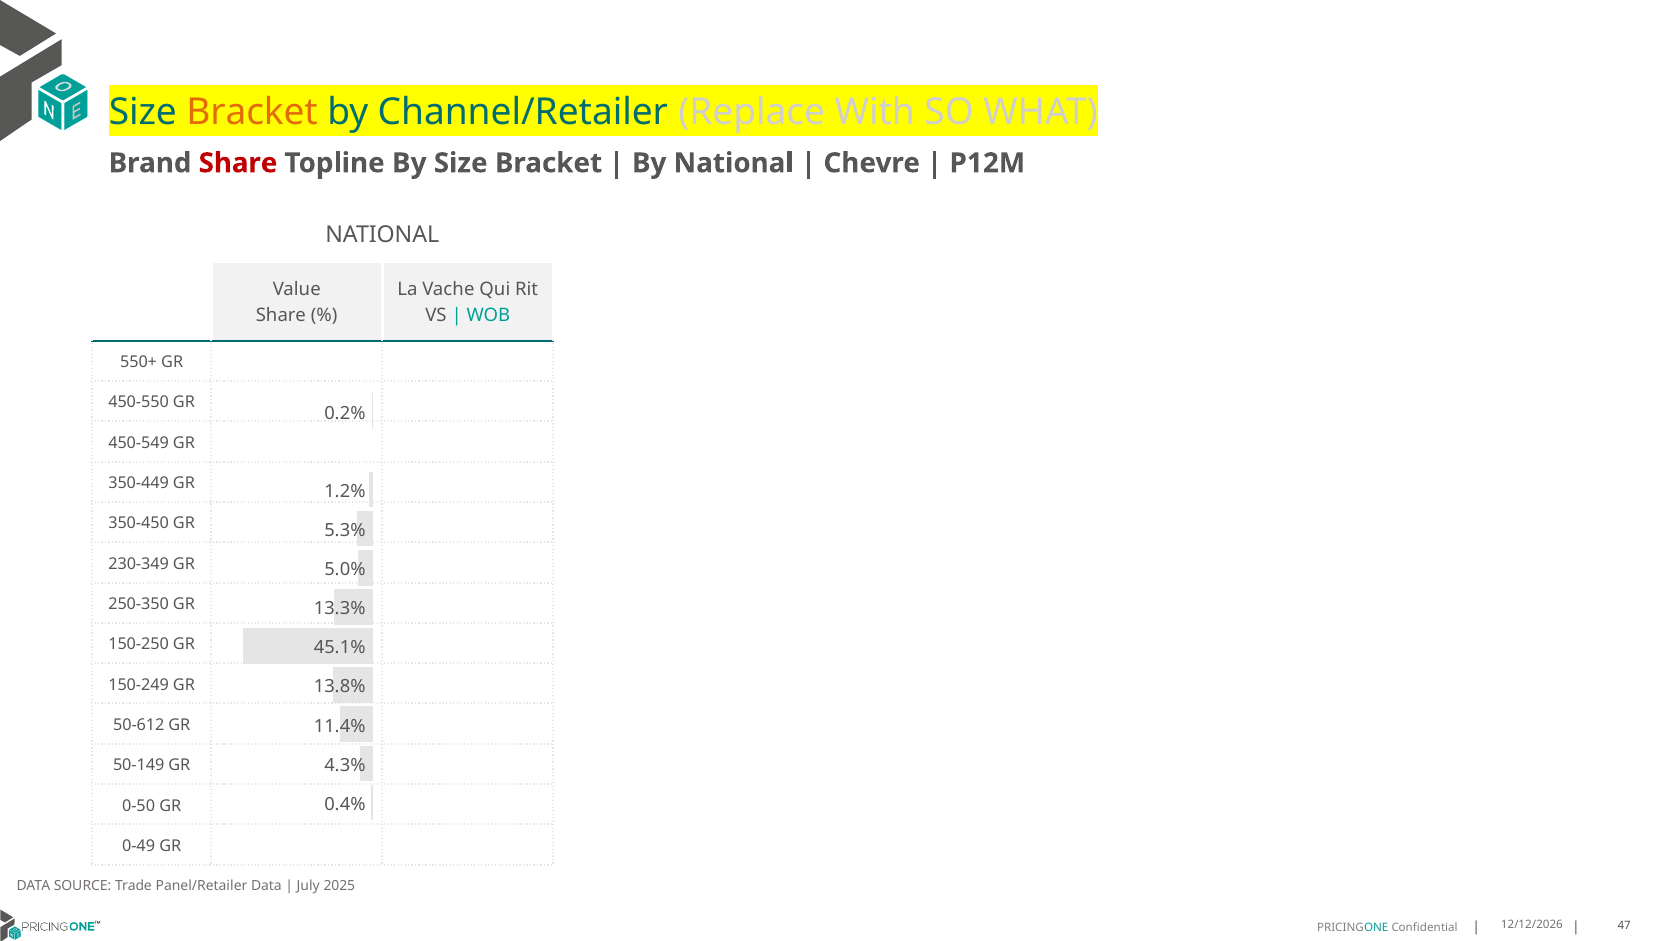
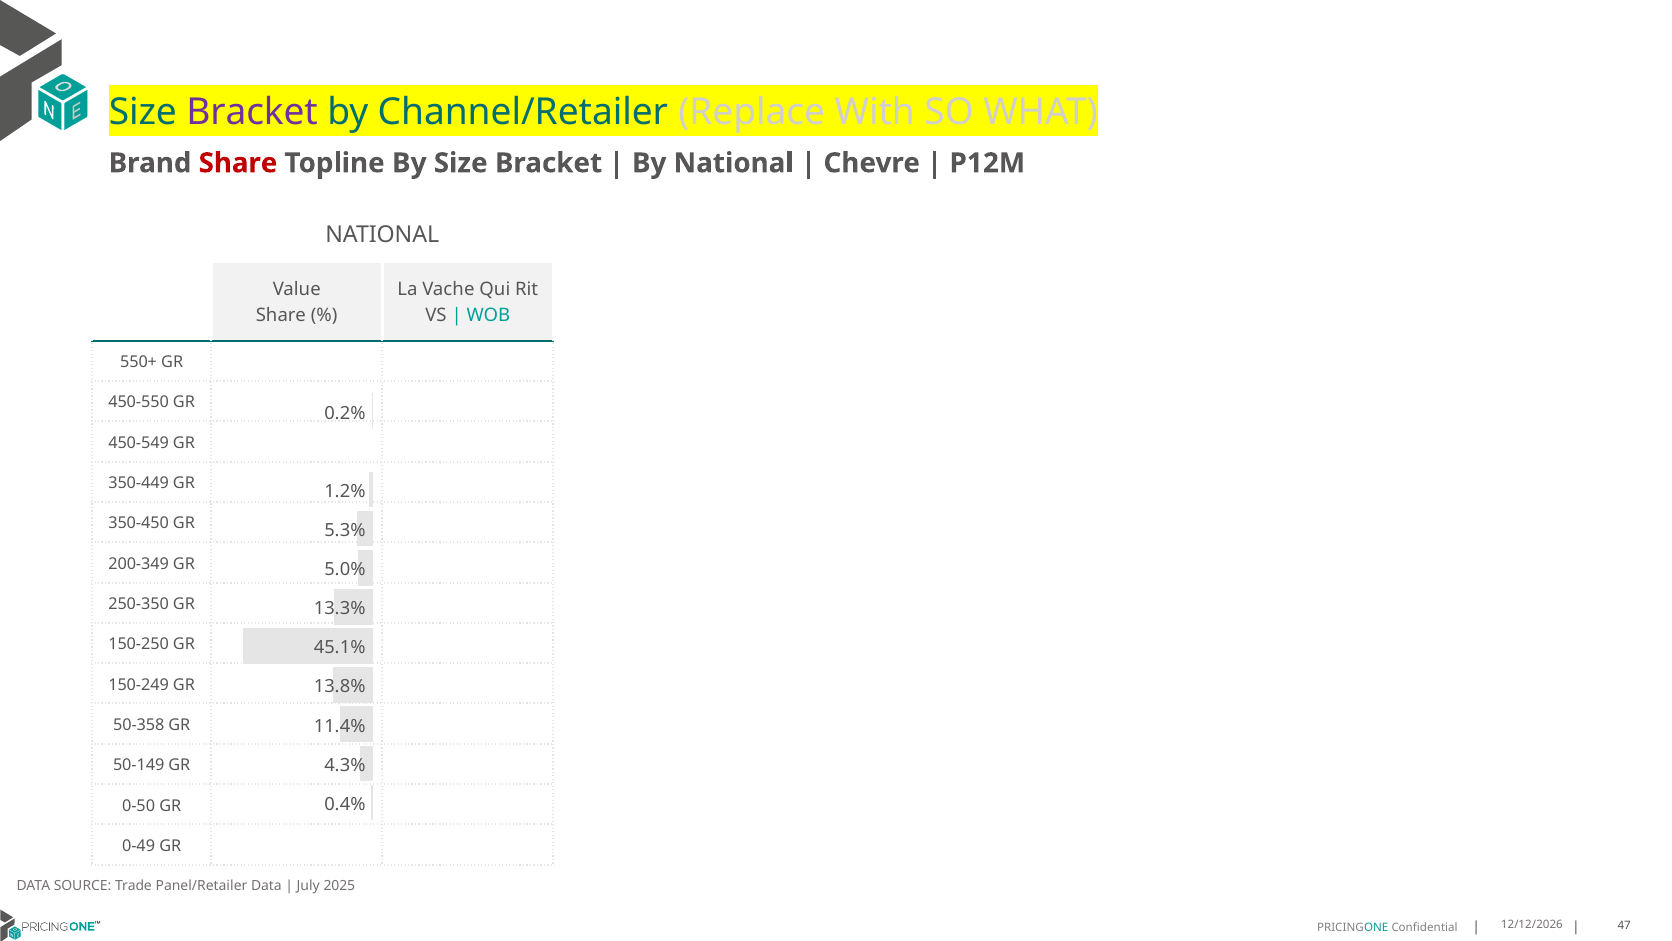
Bracket at (252, 112) colour: orange -> purple
230-349: 230-349 -> 200-349
50-612: 50-612 -> 50-358
